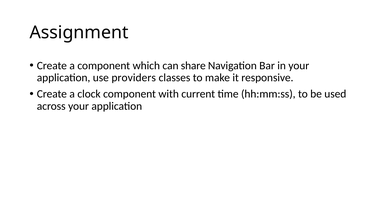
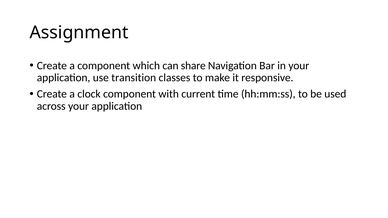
providers: providers -> transition
